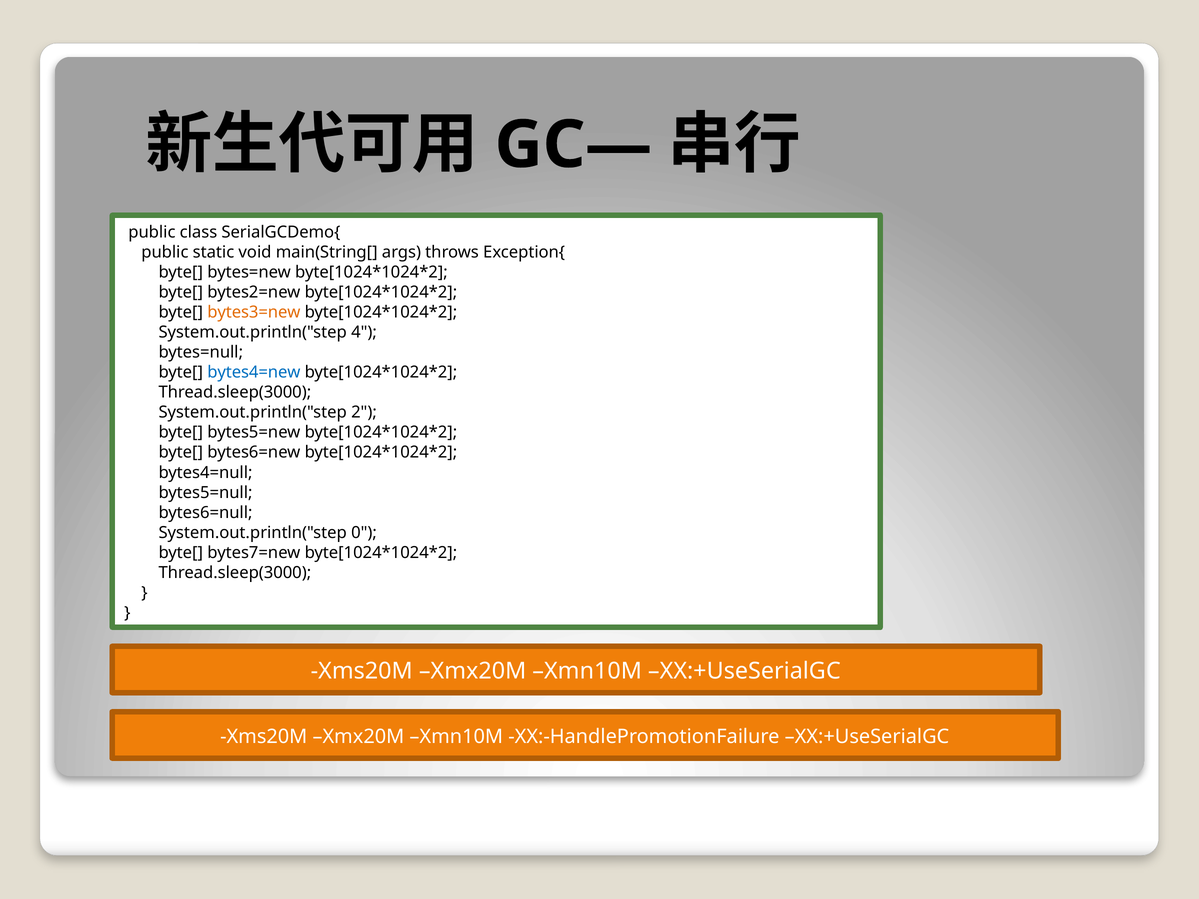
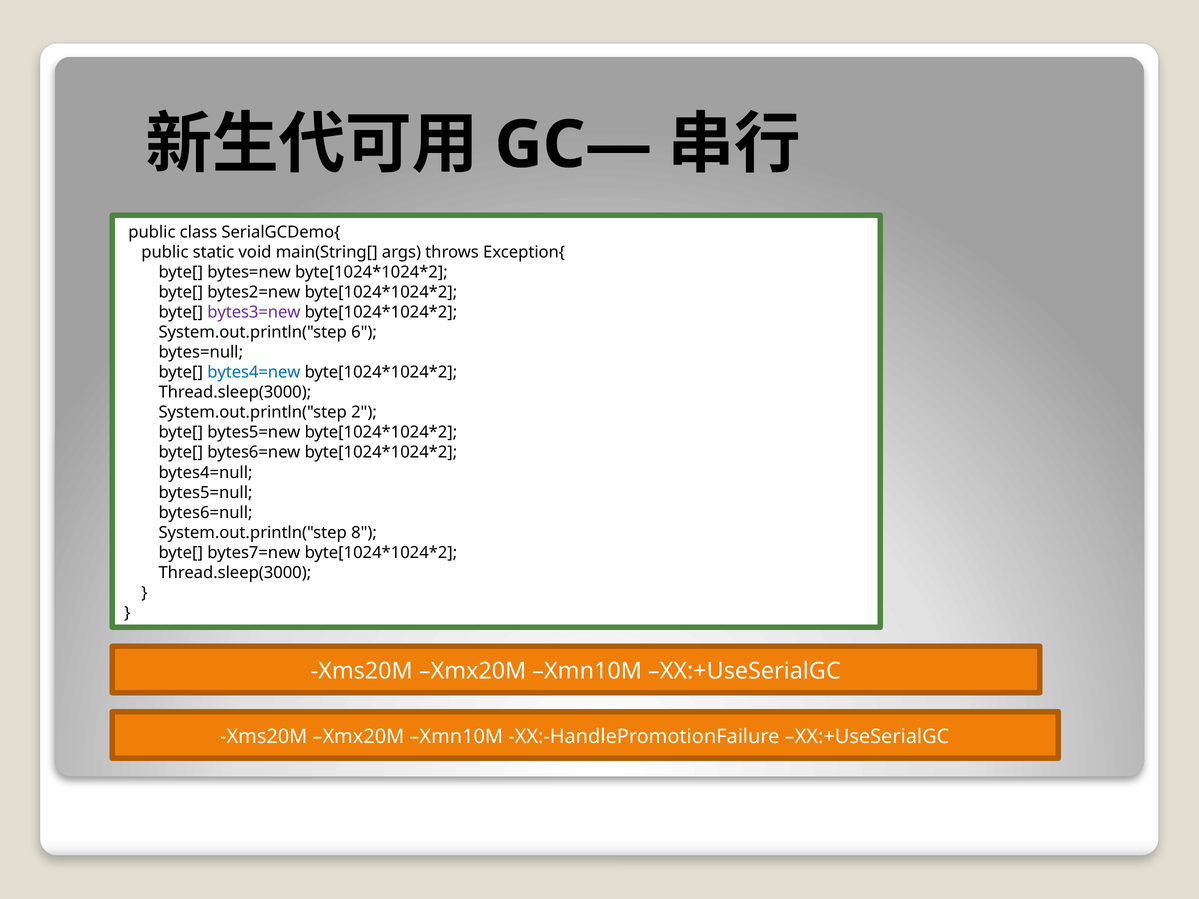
bytes3=new colour: orange -> purple
4: 4 -> 6
0: 0 -> 8
